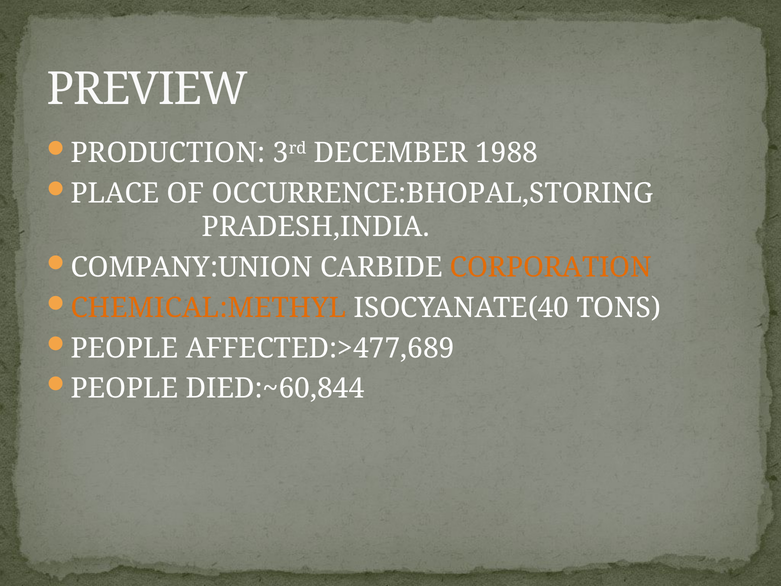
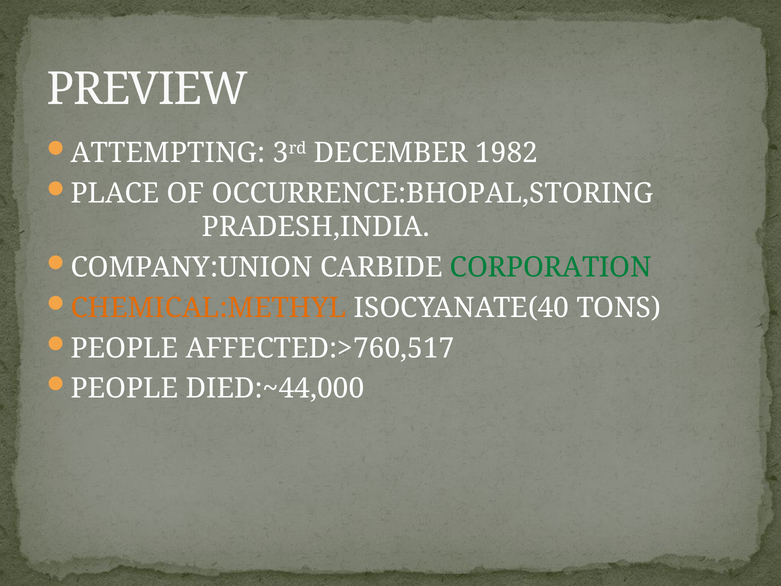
PRODUCTION: PRODUCTION -> ATTEMPTING
1988: 1988 -> 1982
CORPORATION colour: orange -> green
AFFECTED:>477,689: AFFECTED:>477,689 -> AFFECTED:>760,517
DIED:~60,844: DIED:~60,844 -> DIED:~44,000
